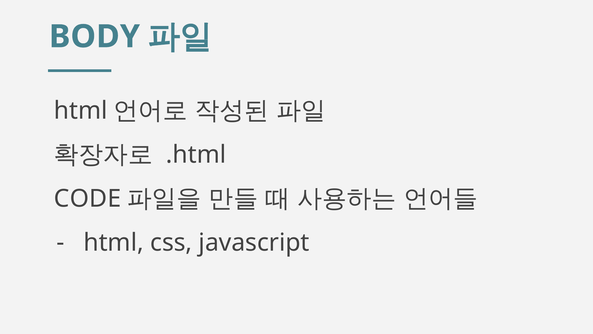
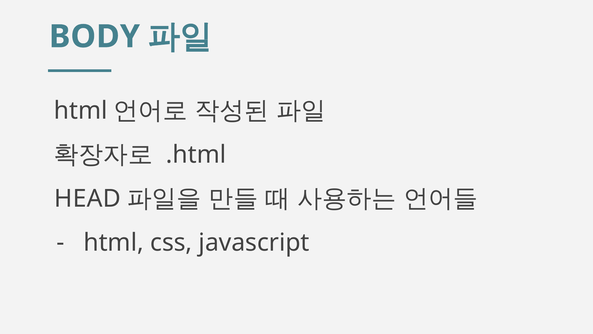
CODE: CODE -> HEAD
